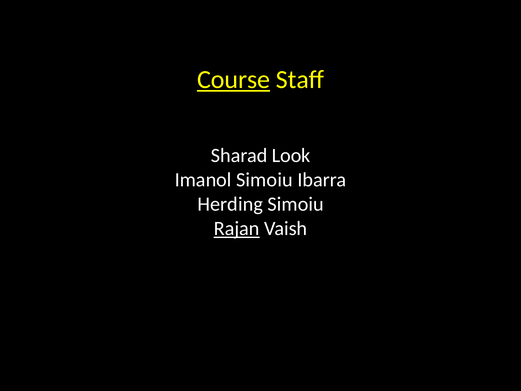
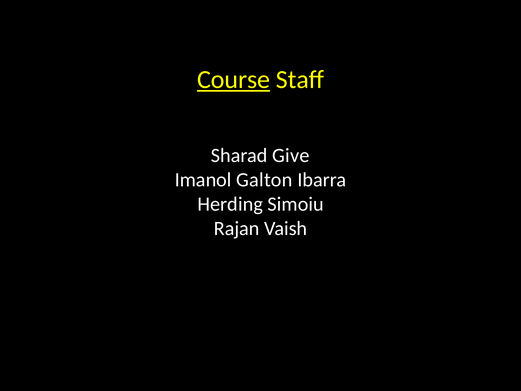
Look: Look -> Give
Imanol Simoiu: Simoiu -> Galton
Rajan underline: present -> none
